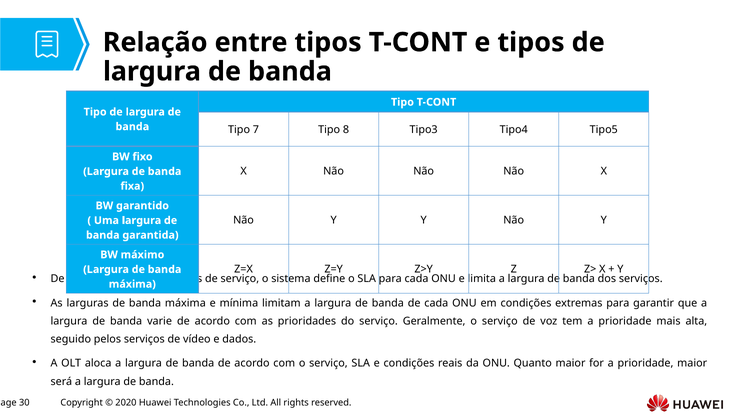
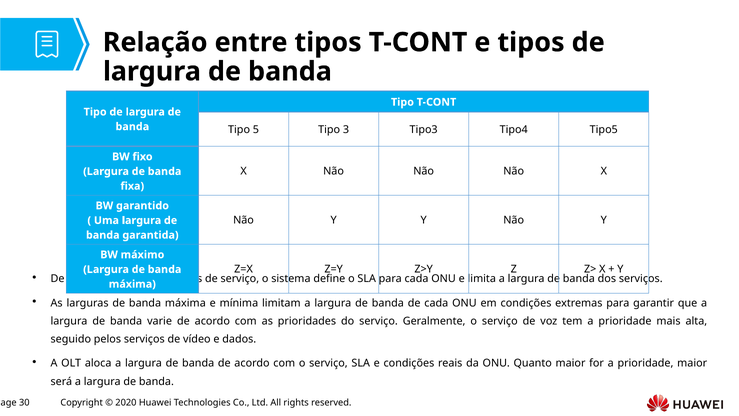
7: 7 -> 5
8: 8 -> 3
